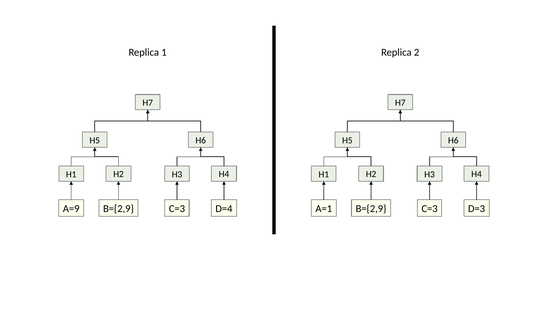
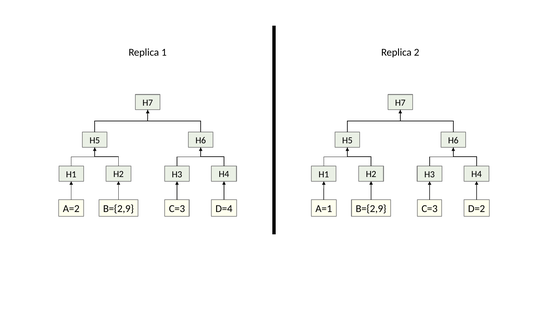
A=9: A=9 -> A=2
D=3: D=3 -> D=2
